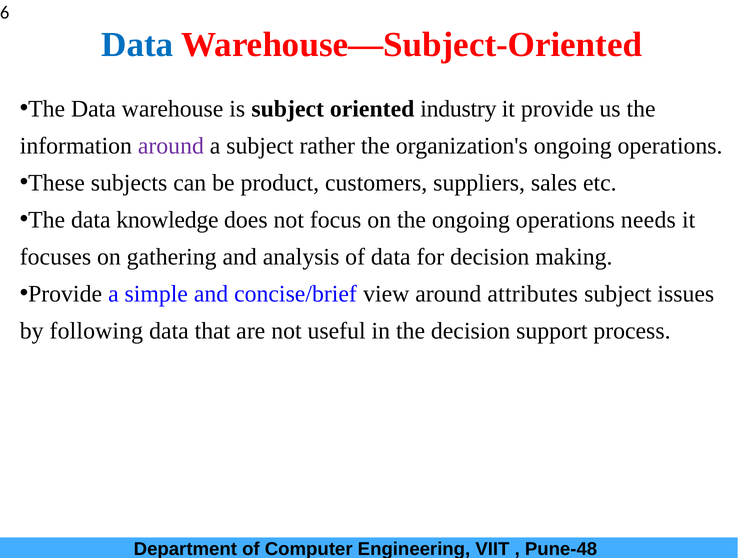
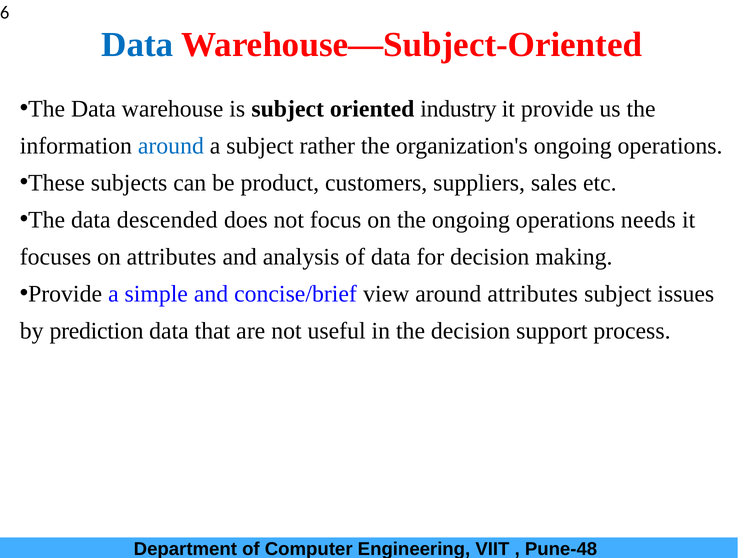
around at (171, 146) colour: purple -> blue
knowledge: knowledge -> descended
on gathering: gathering -> attributes
following: following -> prediction
